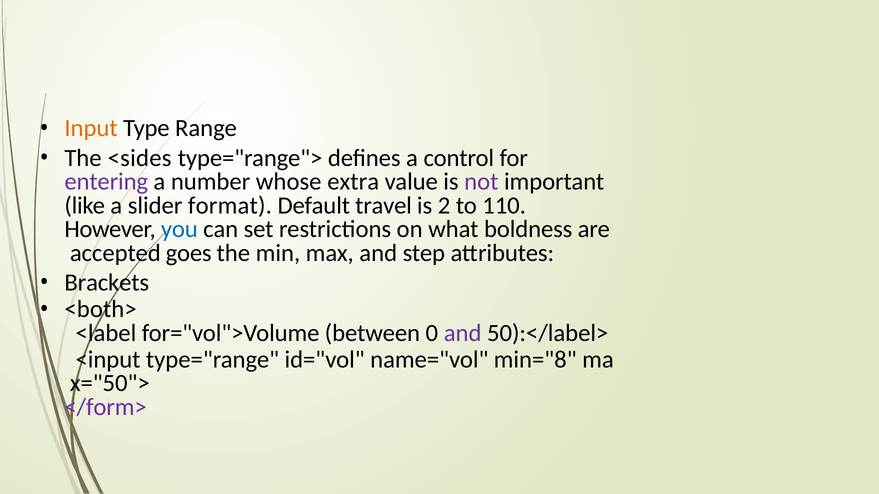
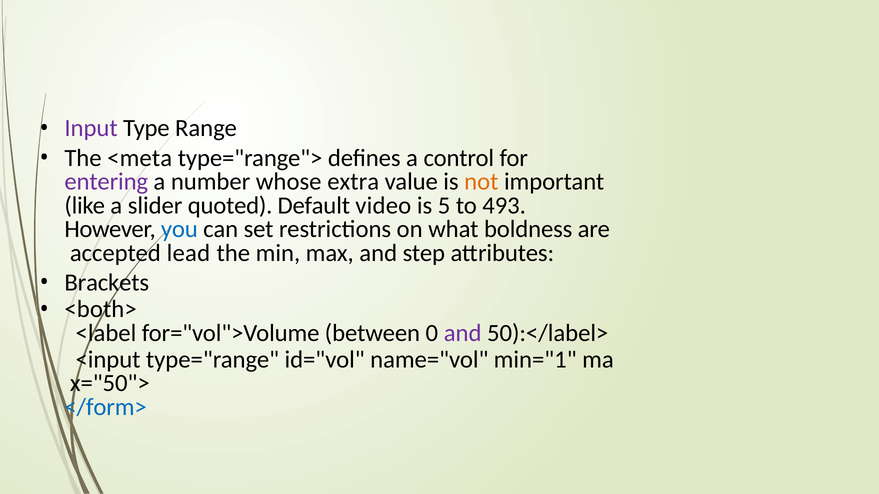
Input colour: orange -> purple
<sides: <sides -> <meta
not colour: purple -> orange
format: format -> quoted
travel: travel -> video
2: 2 -> 5
110: 110 -> 493
goes: goes -> lead
min="8: min="8 -> min="1
</form> colour: purple -> blue
